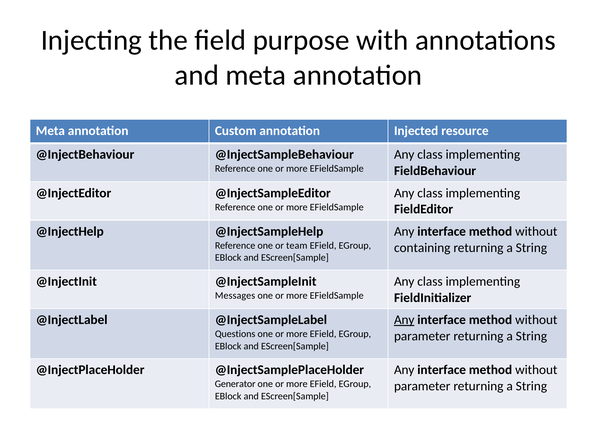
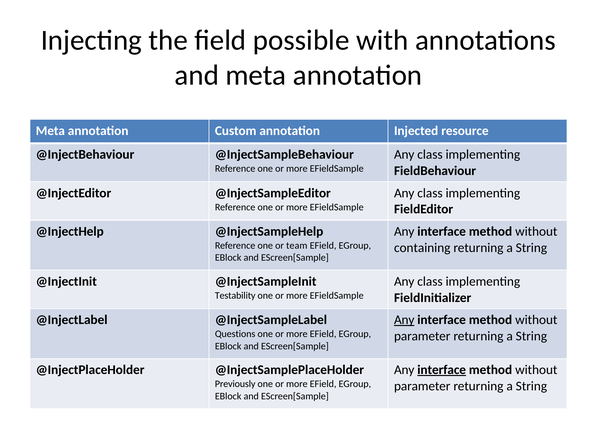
purpose: purpose -> possible
Messages: Messages -> Testability
interface at (442, 370) underline: none -> present
Generator: Generator -> Previously
